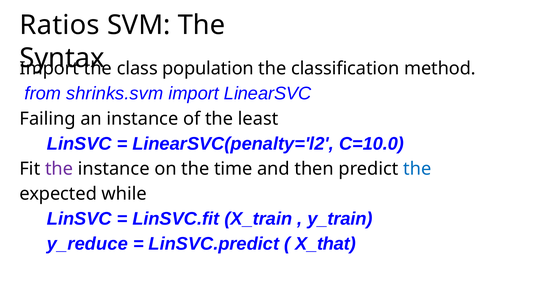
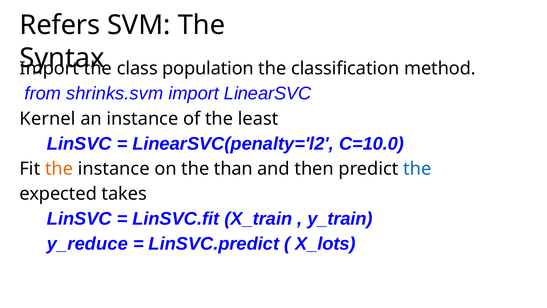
Ratios: Ratios -> Refers
Failing: Failing -> Kernel
the at (59, 169) colour: purple -> orange
time: time -> than
while: while -> takes
X_that: X_that -> X_lots
